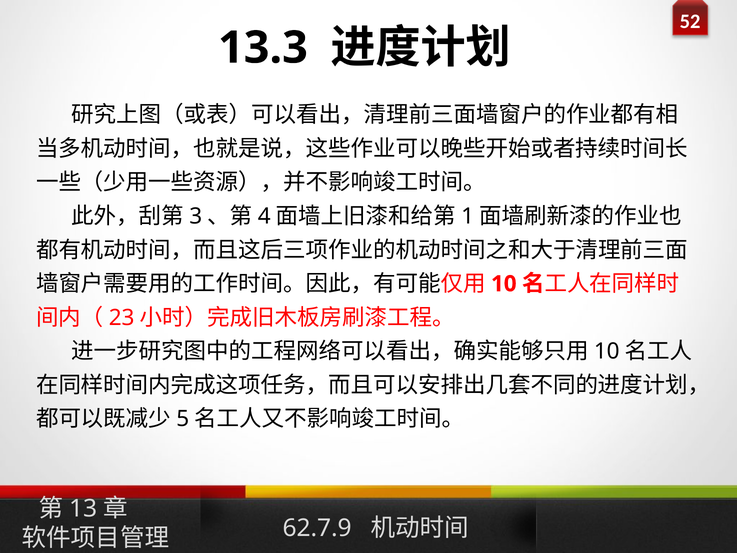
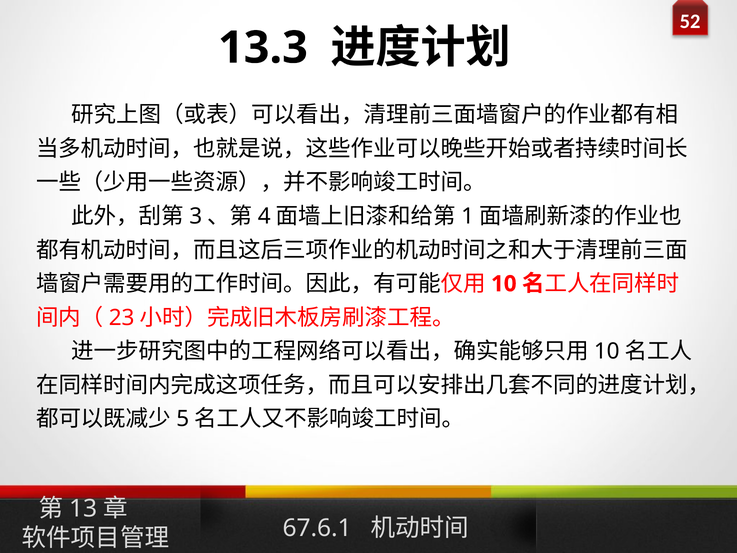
62.7.9: 62.7.9 -> 67.6.1
